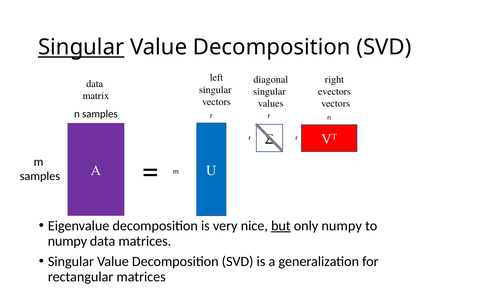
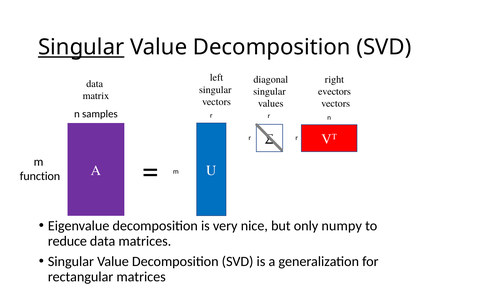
samples at (40, 176): samples -> function
but underline: present -> none
numpy at (67, 241): numpy -> reduce
